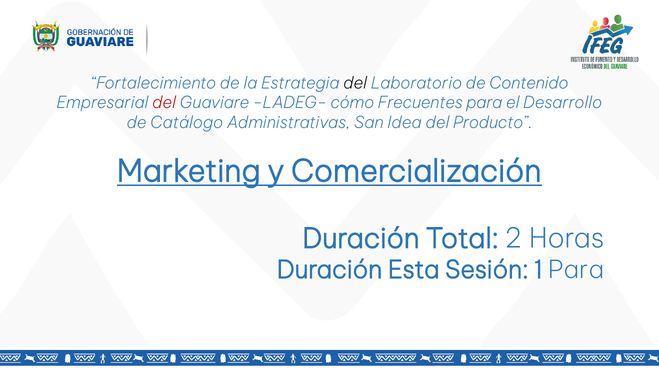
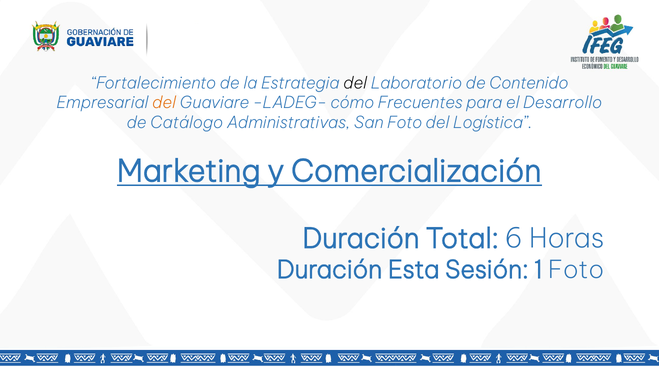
del at (164, 103) colour: red -> orange
San Idea: Idea -> Foto
Producto: Producto -> Logística
2: 2 -> 6
1 Para: Para -> Foto
